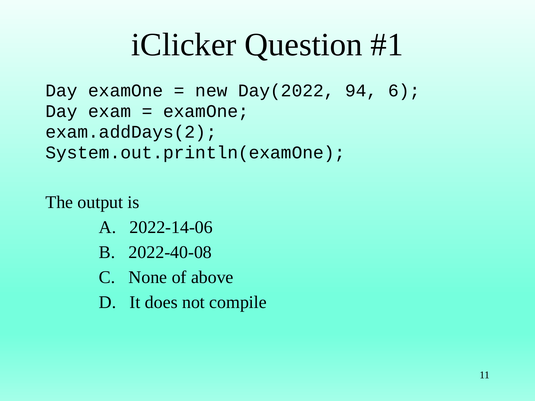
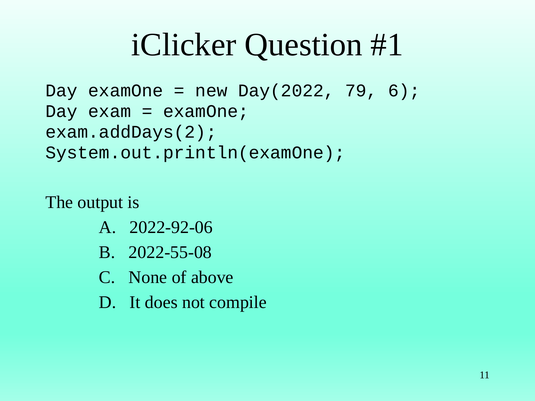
94: 94 -> 79
2022-14-06: 2022-14-06 -> 2022-92-06
2022-40-08: 2022-40-08 -> 2022-55-08
